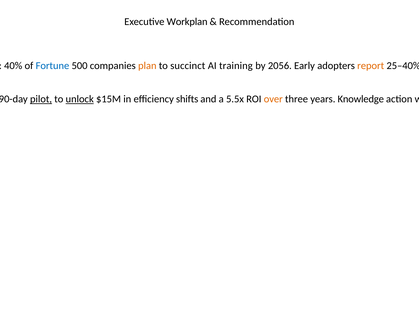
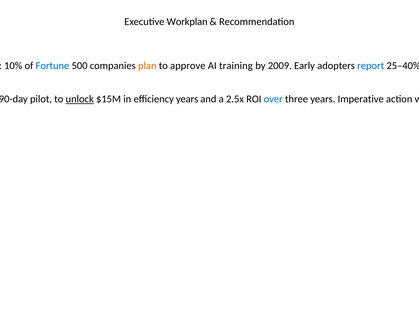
40%: 40% -> 10%
succinct: succinct -> approve
2056: 2056 -> 2009
report colour: orange -> blue
pilot underline: present -> none
efficiency shifts: shifts -> years
5.5x: 5.5x -> 2.5x
over colour: orange -> blue
years Knowledge: Knowledge -> Imperative
